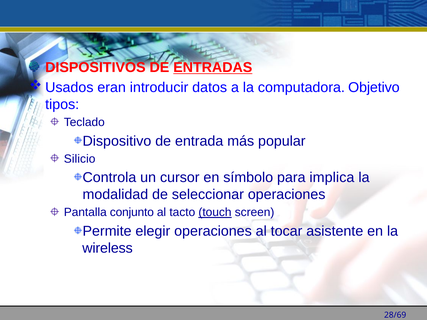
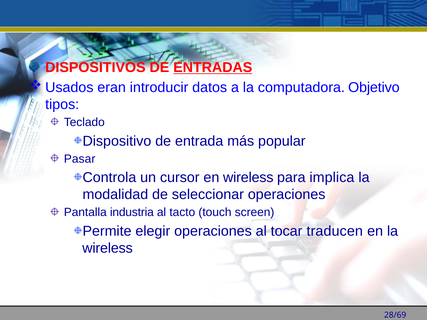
Silicio: Silicio -> Pasar
en símbolo: símbolo -> wireless
conjunto: conjunto -> industria
touch underline: present -> none
asistente: asistente -> traducen
